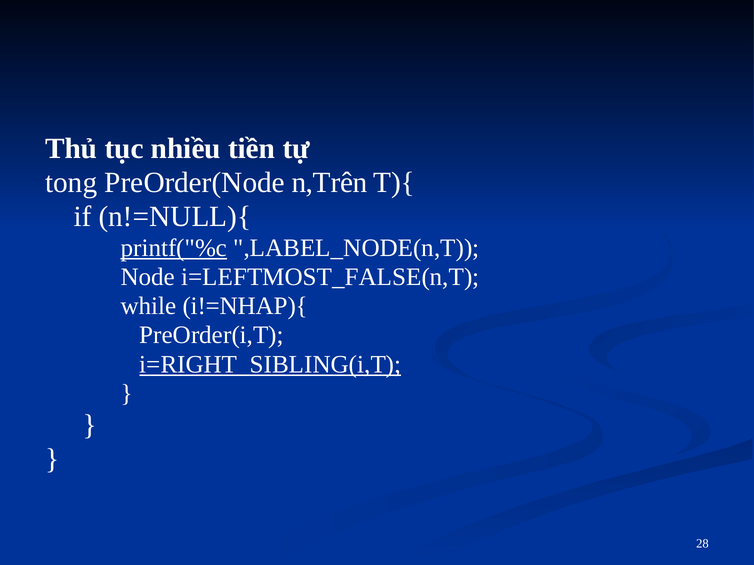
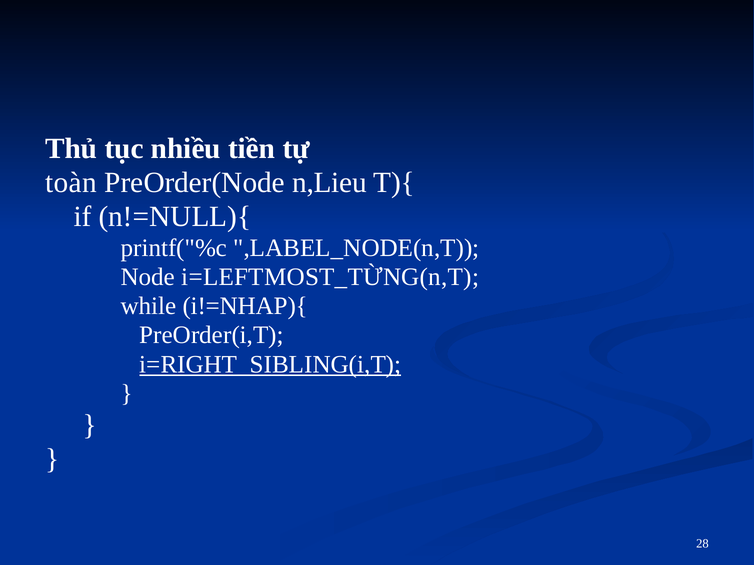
tong: tong -> toàn
n,Trên: n,Trên -> n,Lieu
printf("%c underline: present -> none
i=LEFTMOST_FALSE(n,T: i=LEFTMOST_FALSE(n,T -> i=LEFTMOST_TỪNG(n,T
